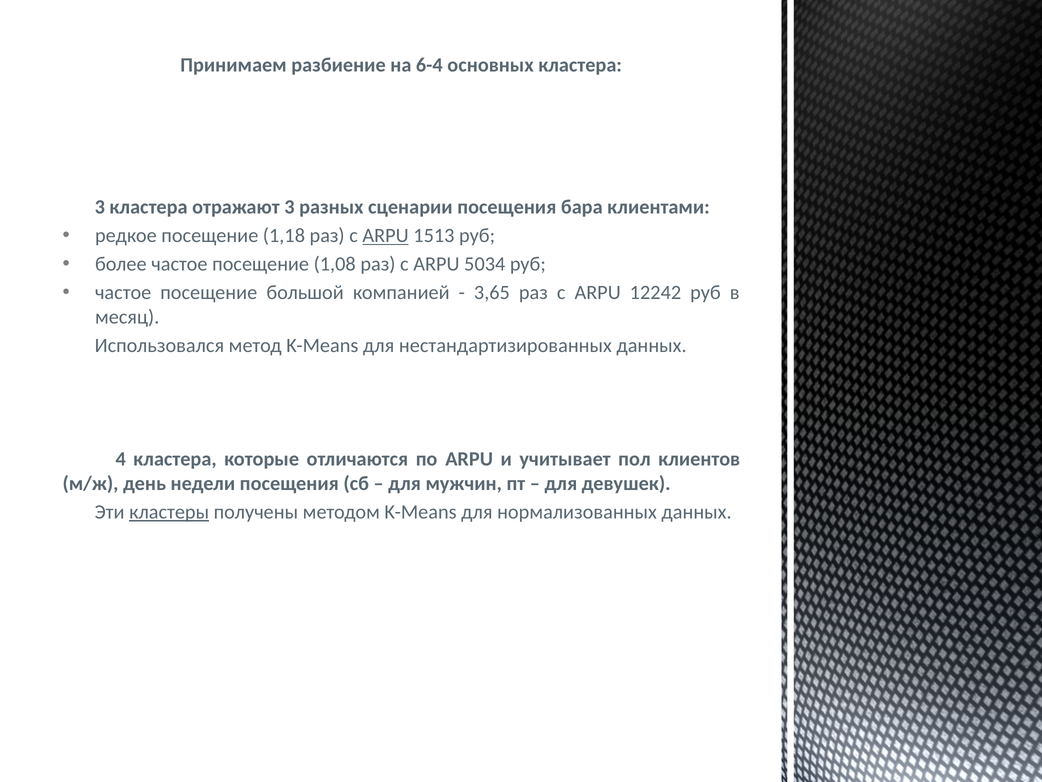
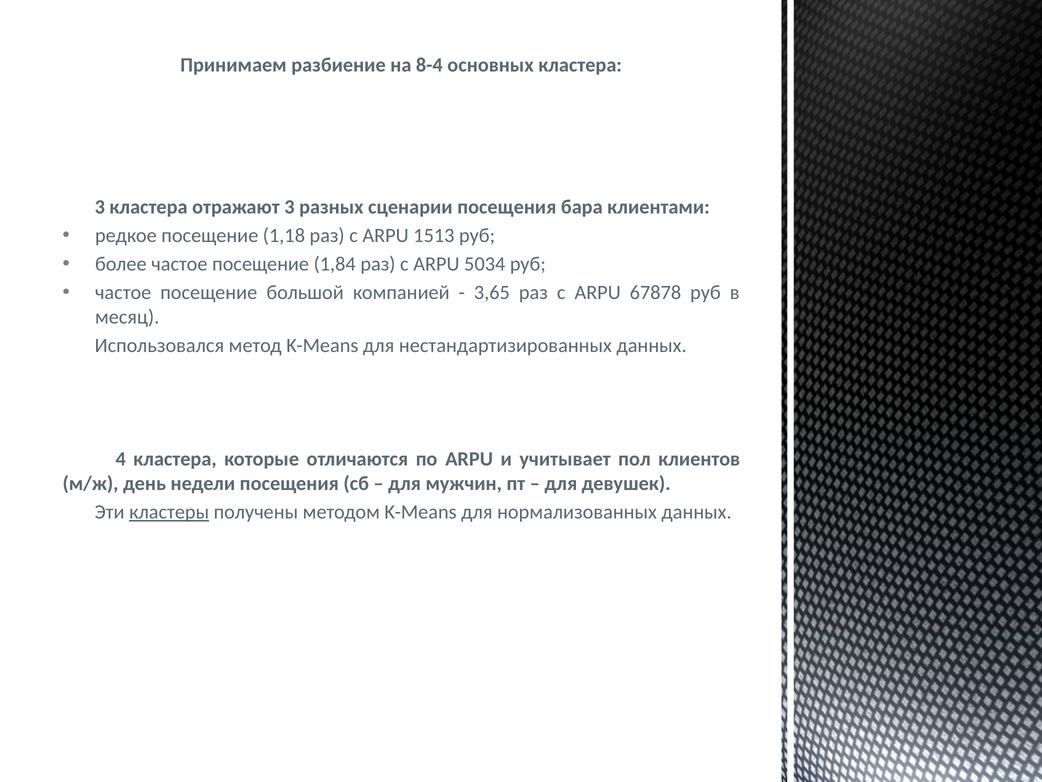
6-4: 6-4 -> 8-4
ARPU at (386, 236) underline: present -> none
1,08: 1,08 -> 1,84
12242: 12242 -> 67878
